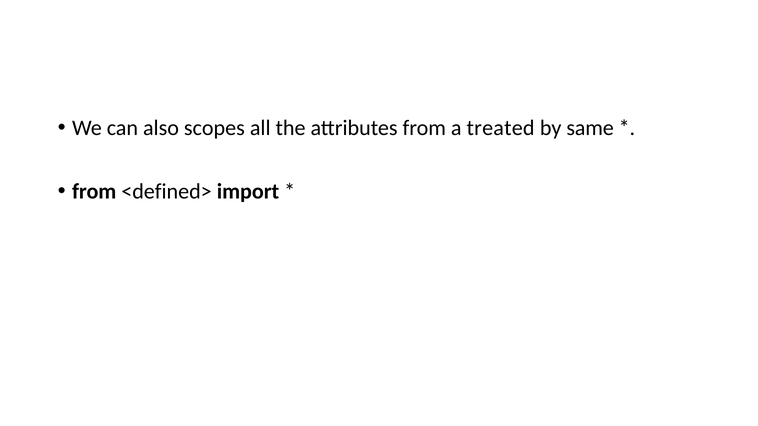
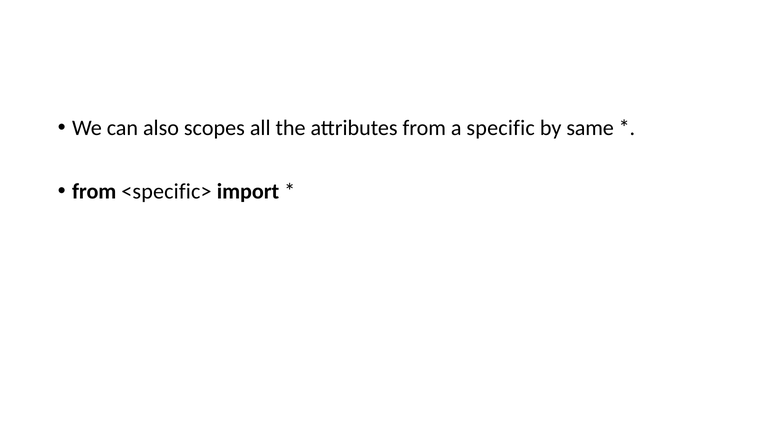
treated: treated -> specific
<defined>: <defined> -> <specific>
